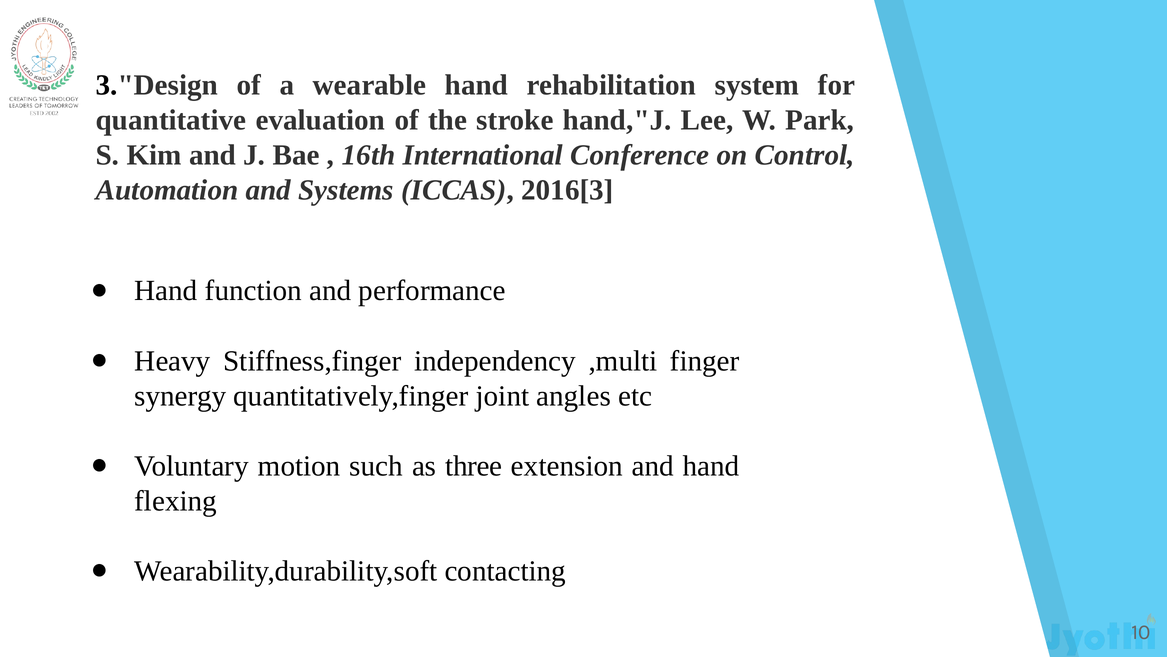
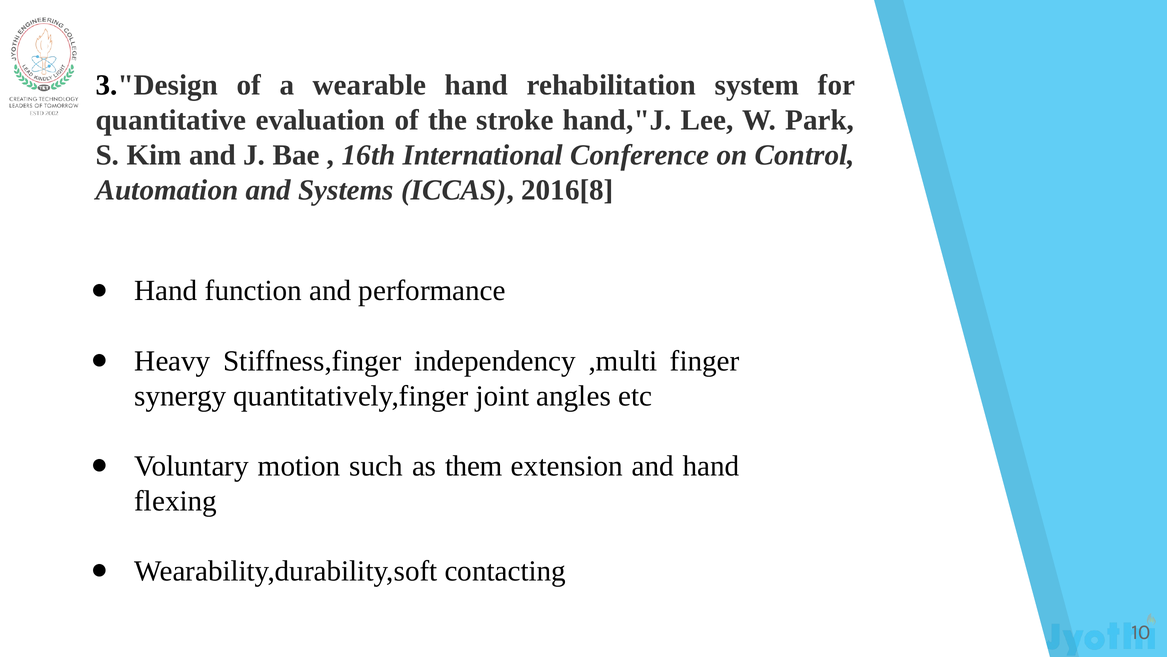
2016[3: 2016[3 -> 2016[8
three: three -> them
